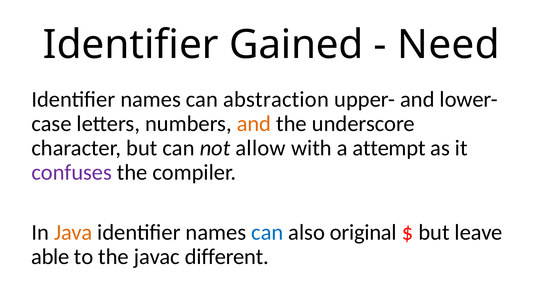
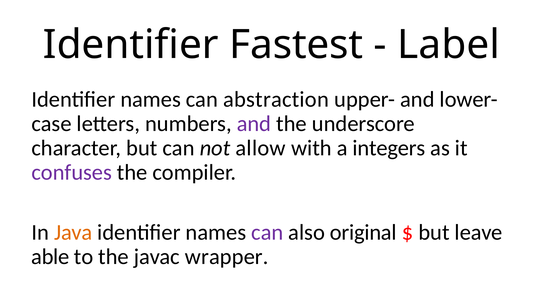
Gained: Gained -> Fastest
Need: Need -> Label
and at (254, 124) colour: orange -> purple
attempt: attempt -> integers
can at (267, 232) colour: blue -> purple
different: different -> wrapper
